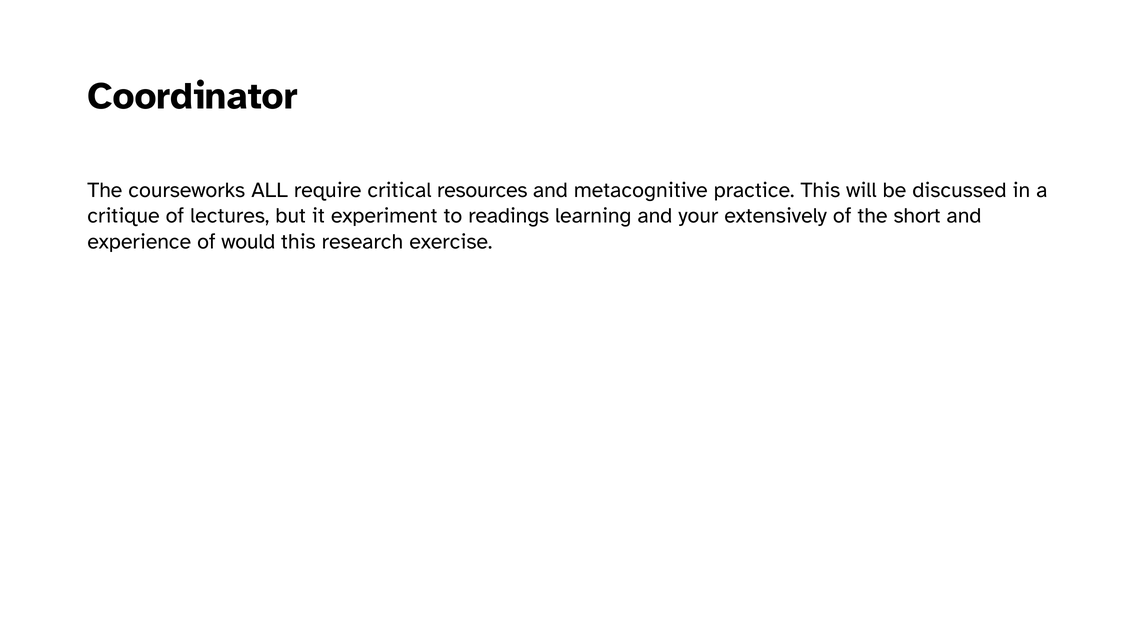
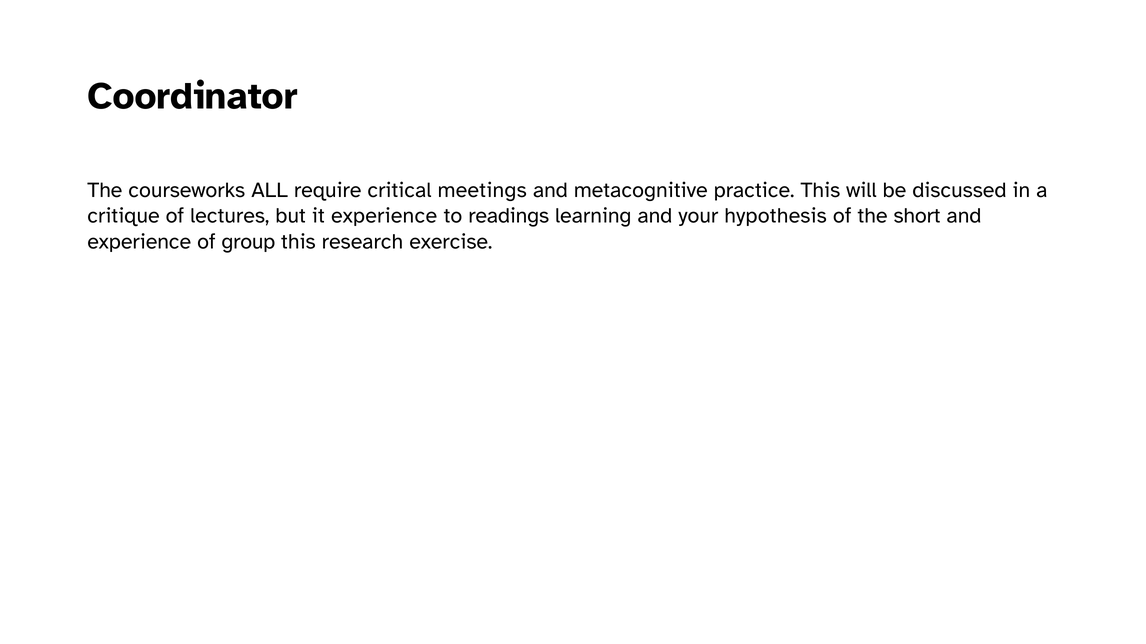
resources: resources -> meetings
it experiment: experiment -> experience
extensively: extensively -> hypothesis
would: would -> group
